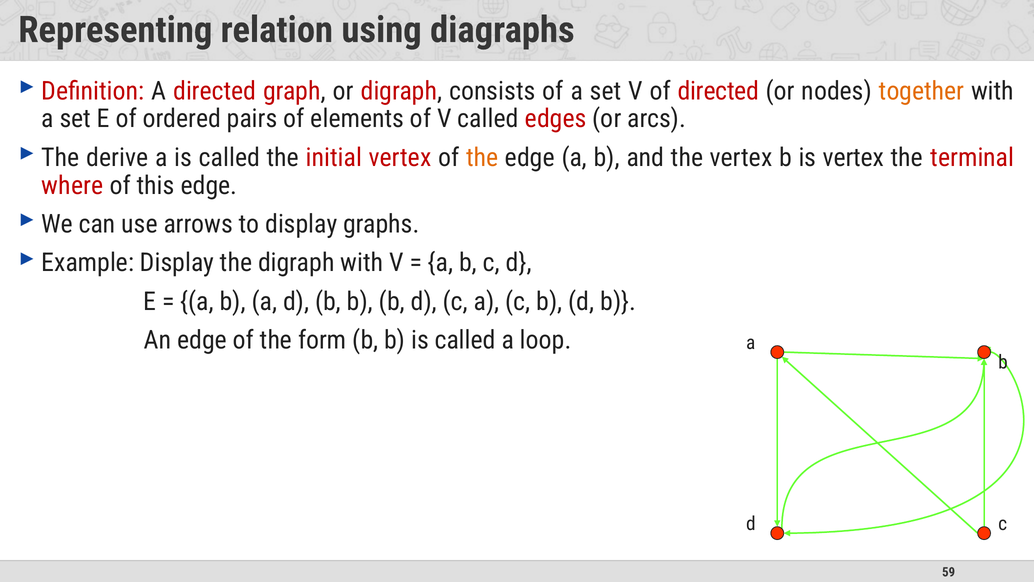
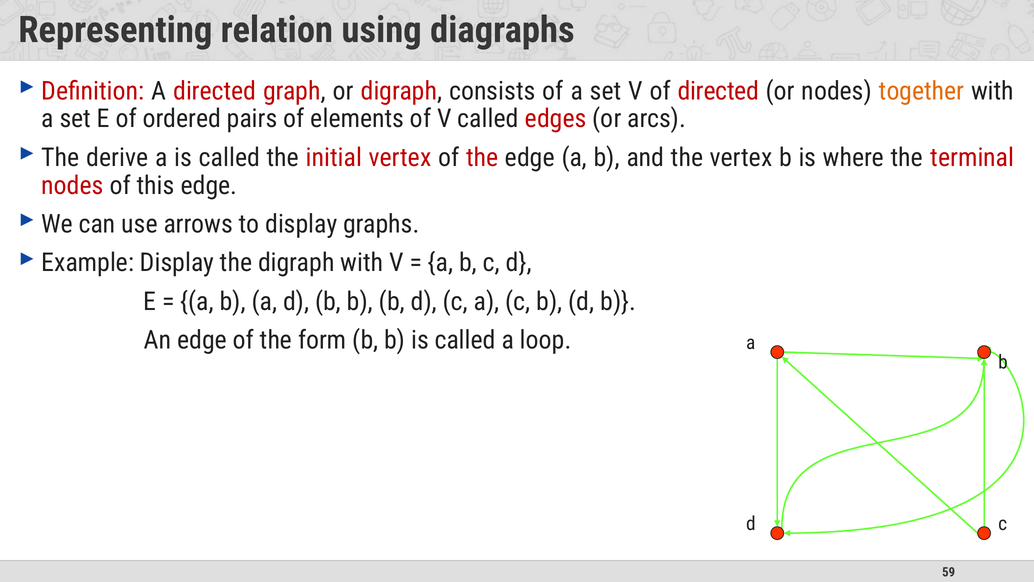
the at (482, 157) colour: orange -> red
is vertex: vertex -> where
where at (72, 185): where -> nodes
